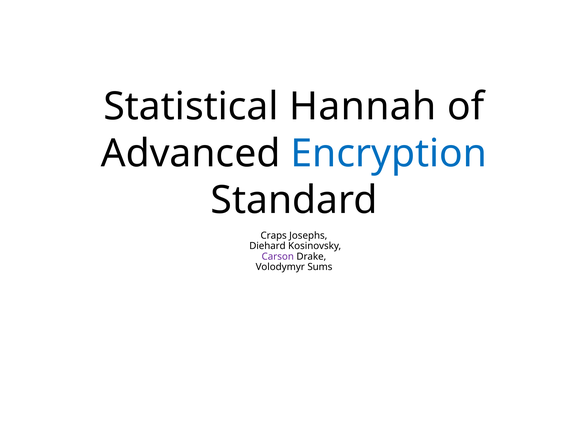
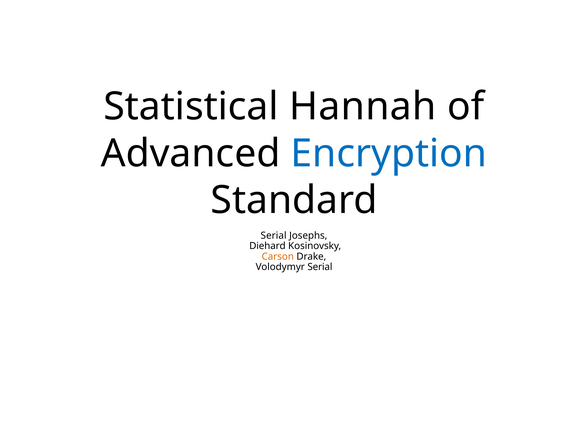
Craps at (274, 235): Craps -> Serial
Carson colour: purple -> orange
Volodymyr Sums: Sums -> Serial
